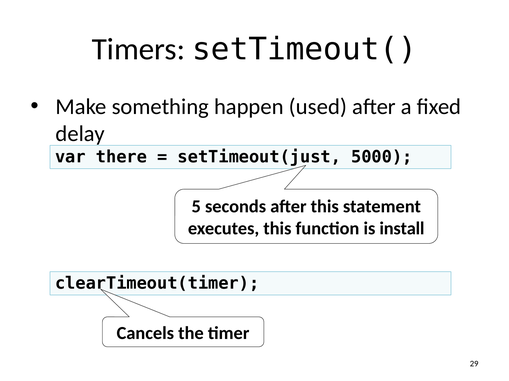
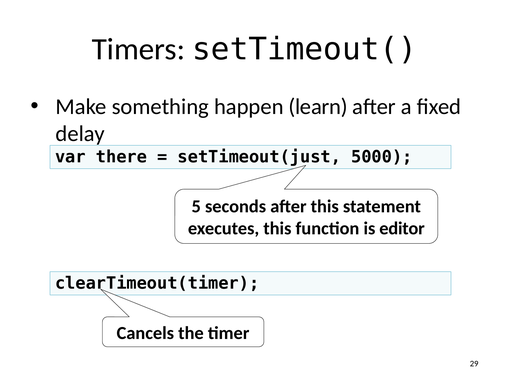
used: used -> learn
install: install -> editor
